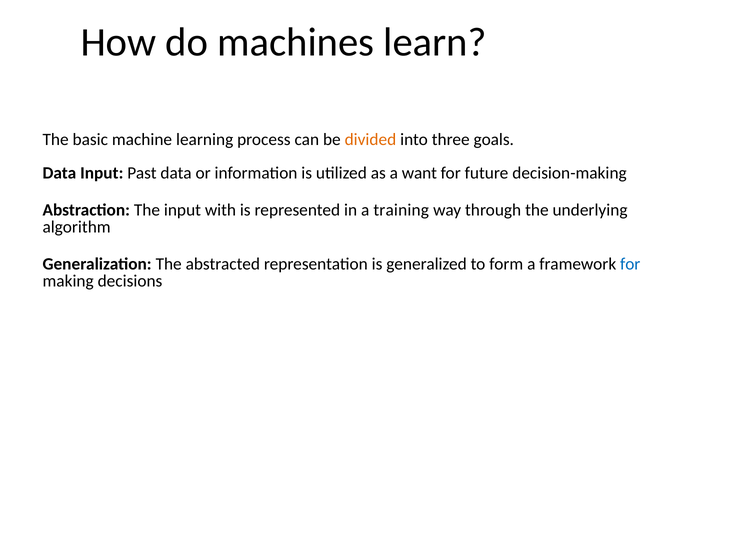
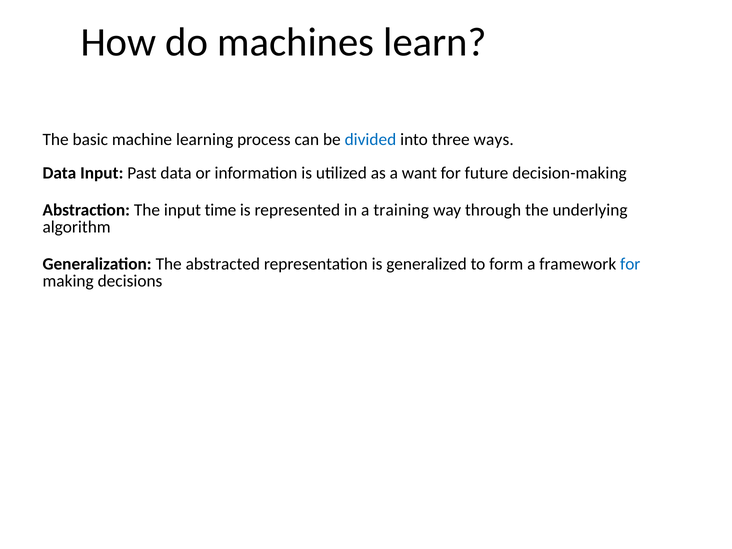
divided colour: orange -> blue
goals: goals -> ways
with: with -> time
